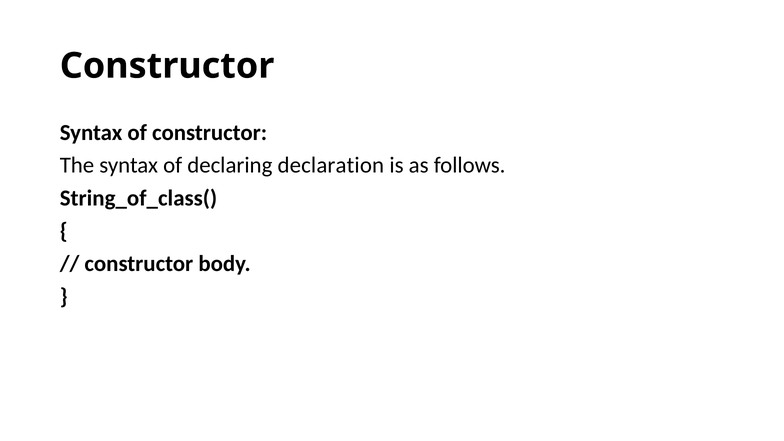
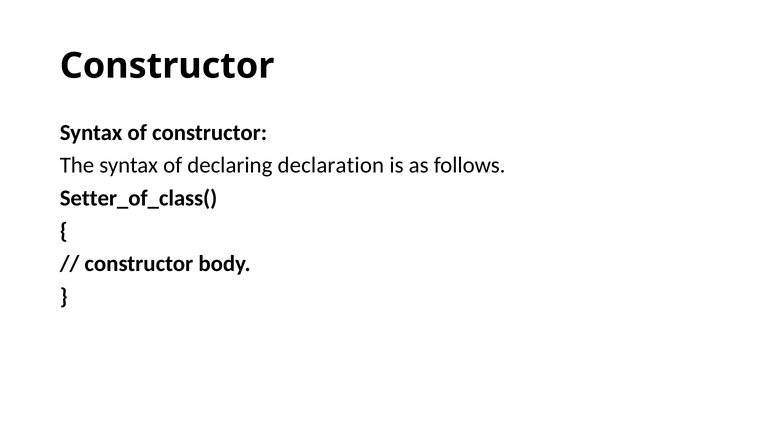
String_of_class(: String_of_class( -> Setter_of_class(
